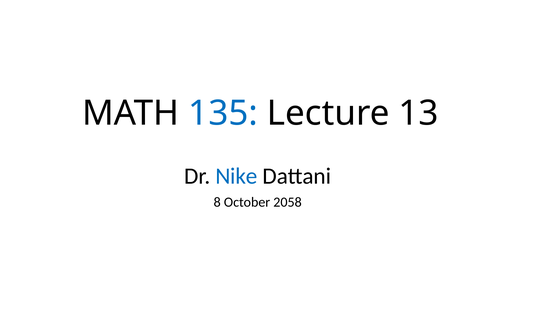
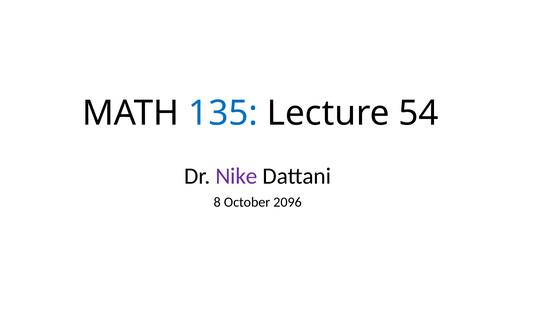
13: 13 -> 54
Nike colour: blue -> purple
2058: 2058 -> 2096
